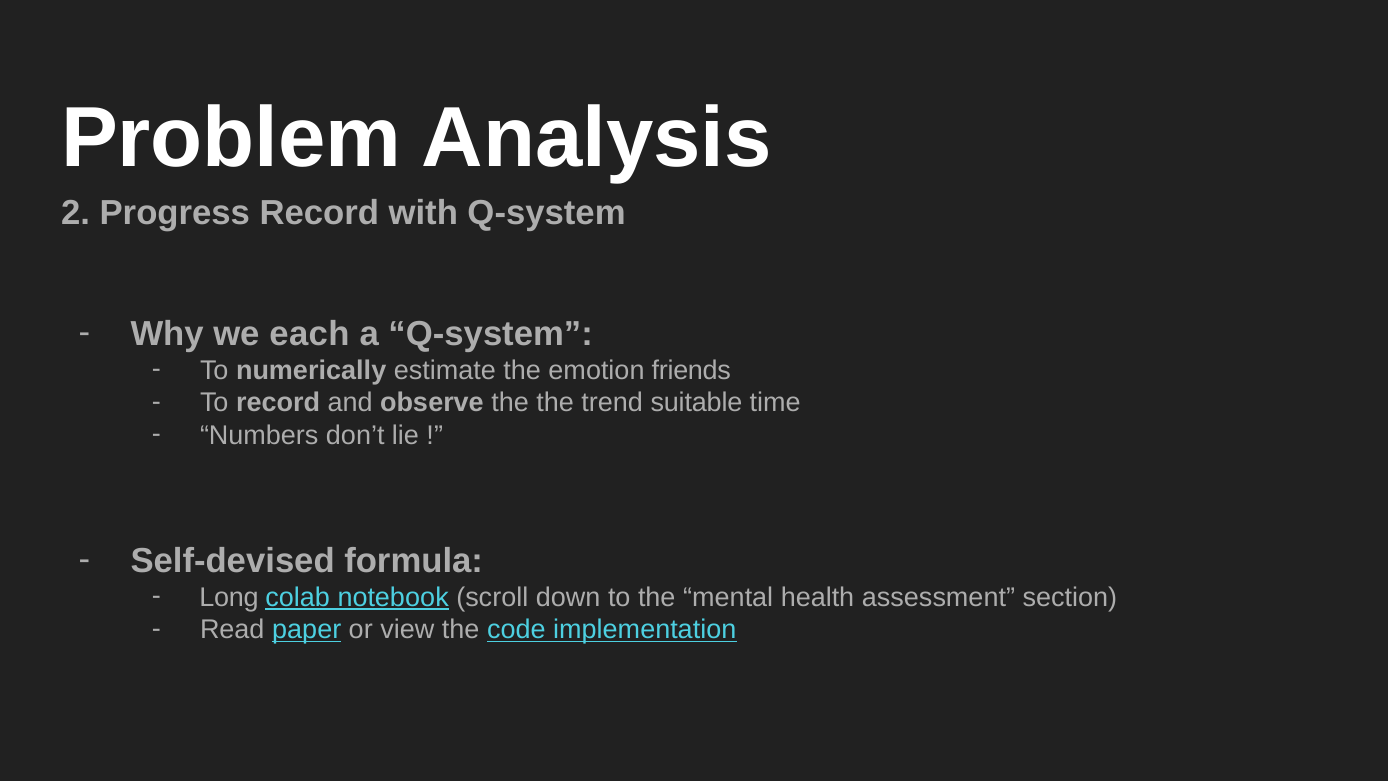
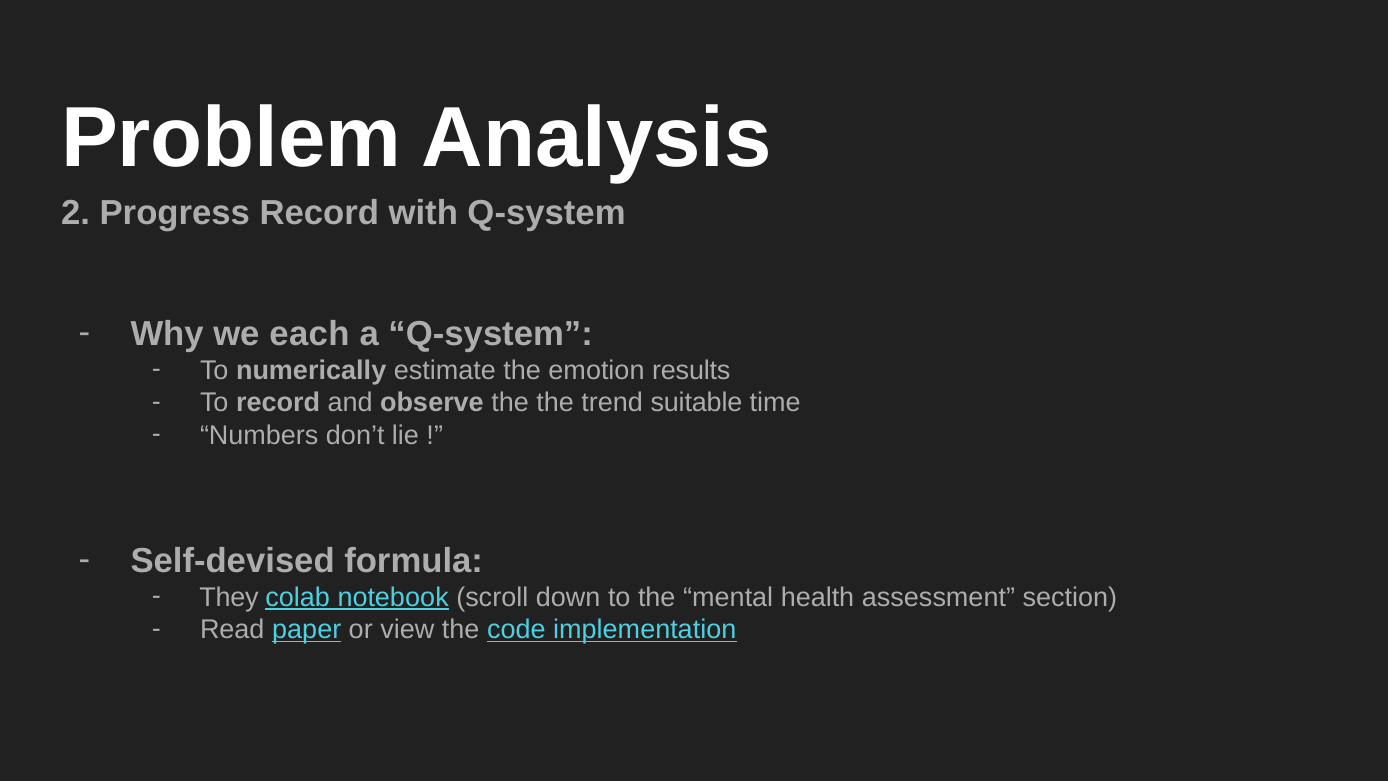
friends: friends -> results
Long: Long -> They
